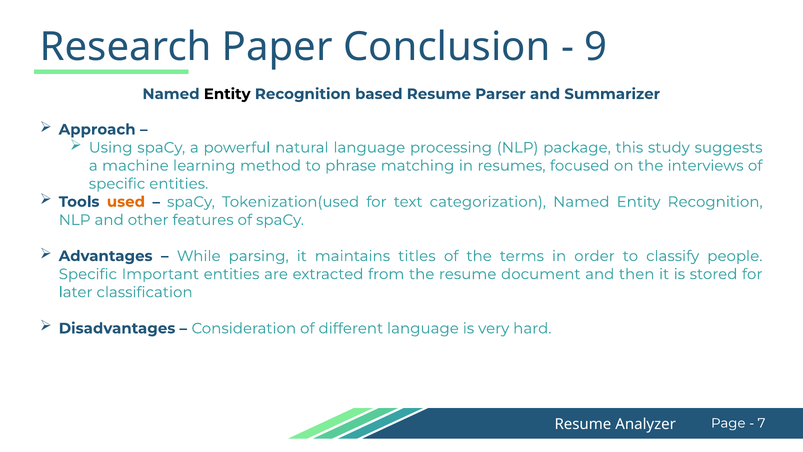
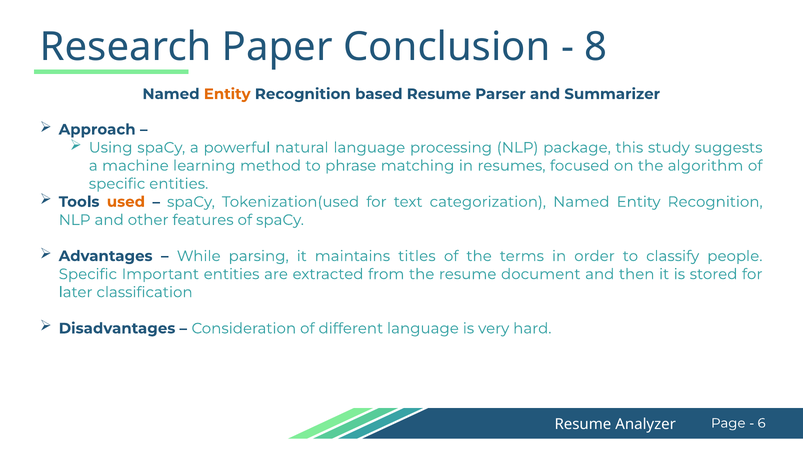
9: 9 -> 8
Entity at (227, 94) colour: black -> orange
interviews: interviews -> algorithm
7: 7 -> 6
